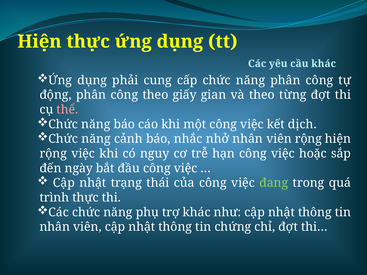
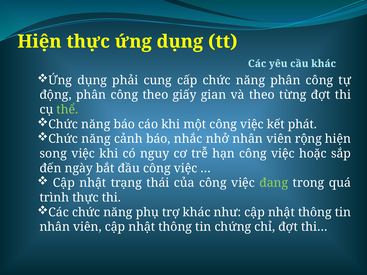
thể colour: pink -> light green
dịch: dịch -> phát
rộng at (53, 154): rộng -> song
